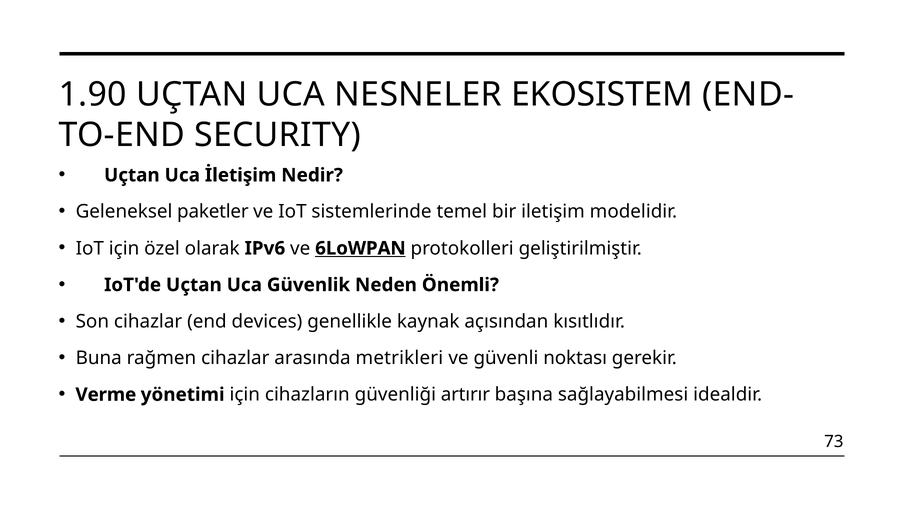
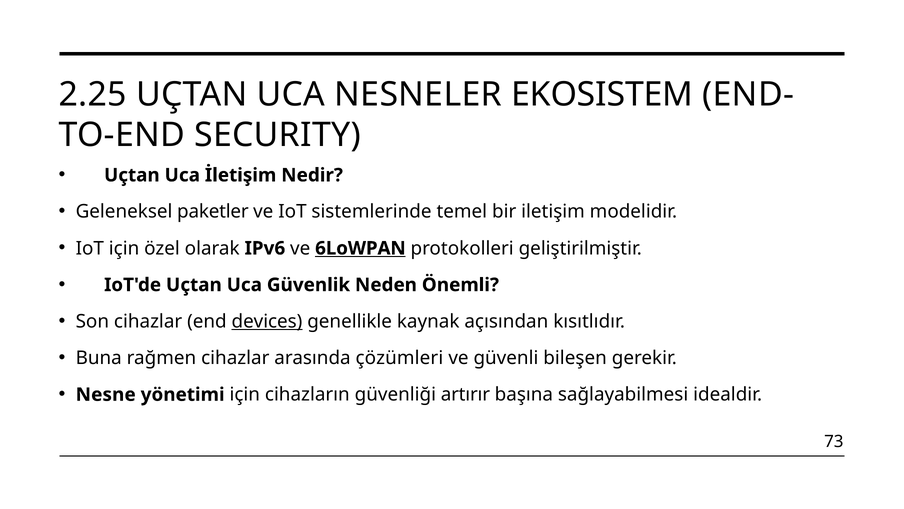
1.90: 1.90 -> 2.25
devices underline: none -> present
metrikleri: metrikleri -> çözümleri
noktası: noktası -> bileşen
Verme: Verme -> Nesne
